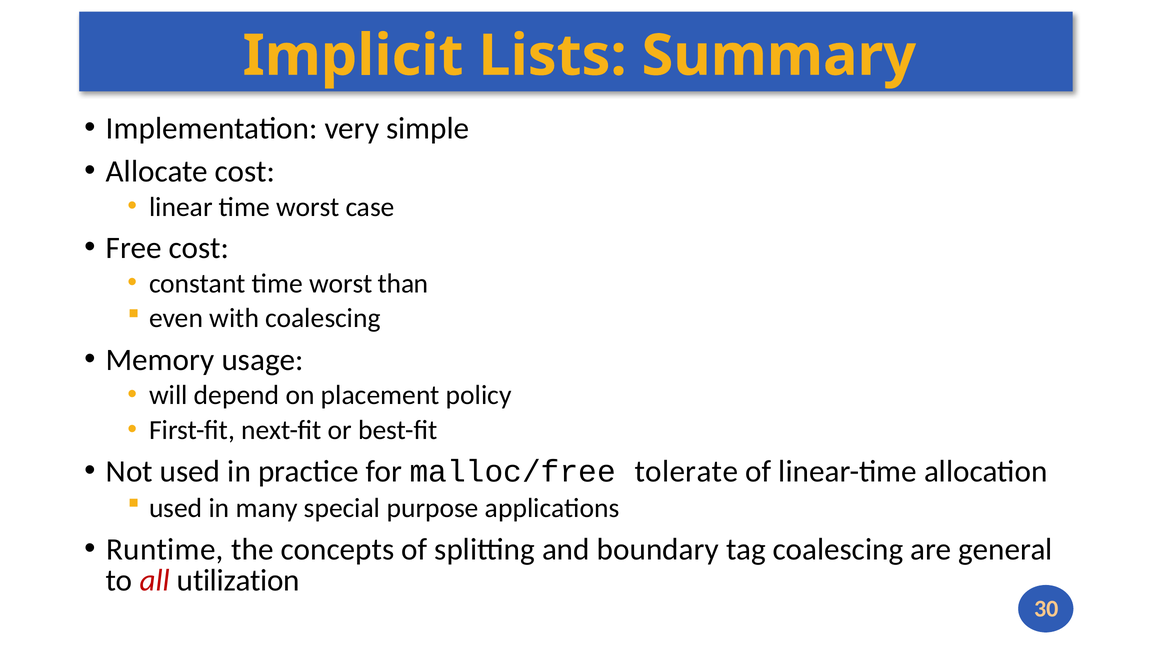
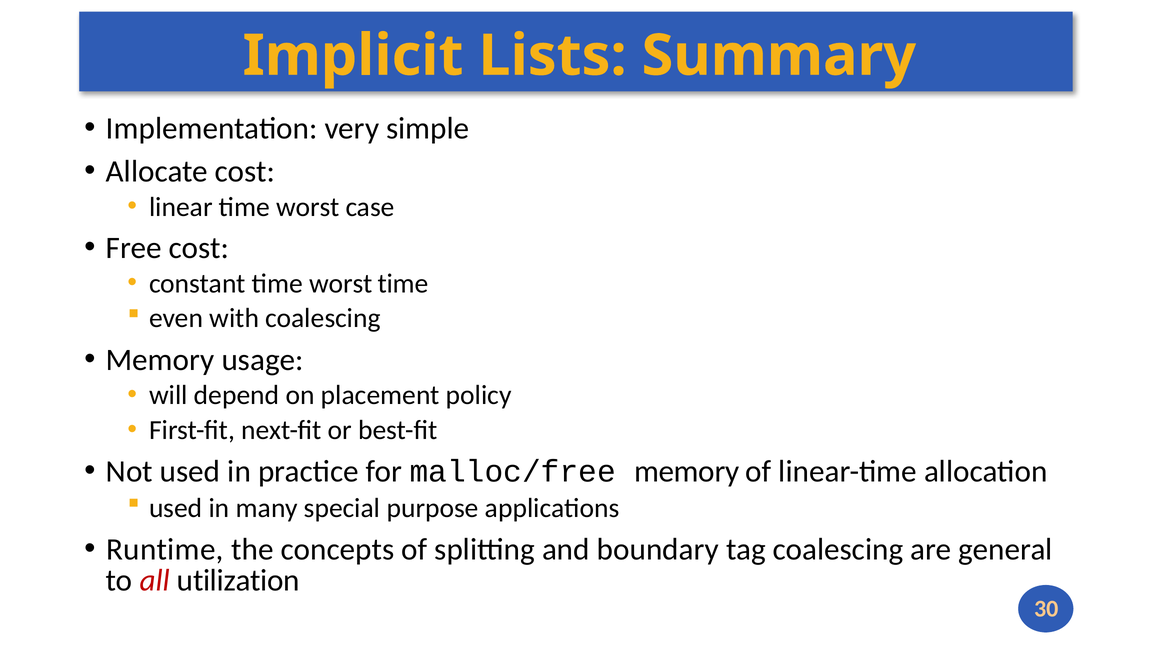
worst than: than -> time
malloc/free tolerate: tolerate -> memory
